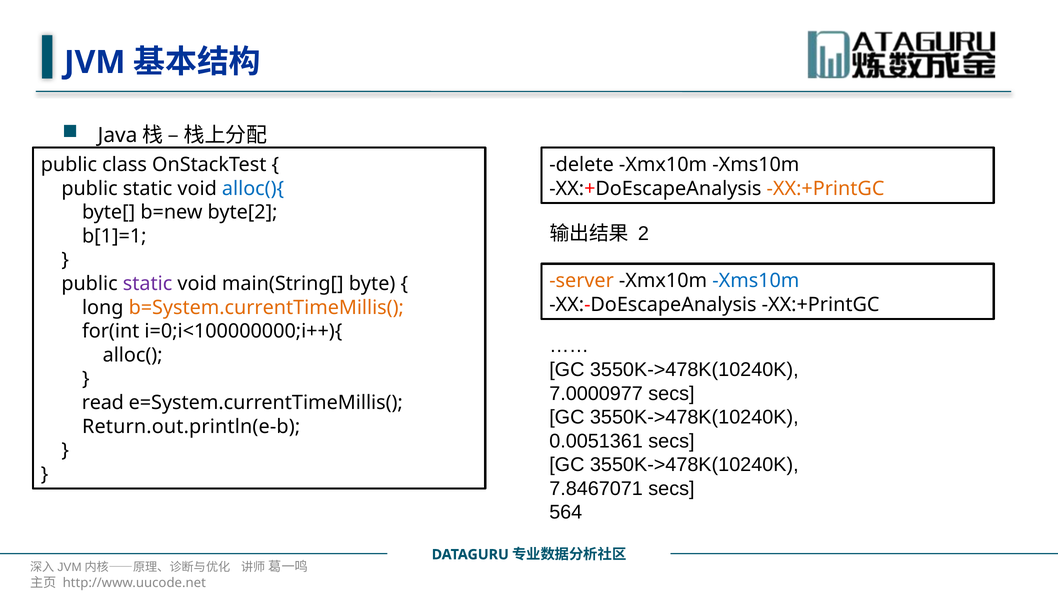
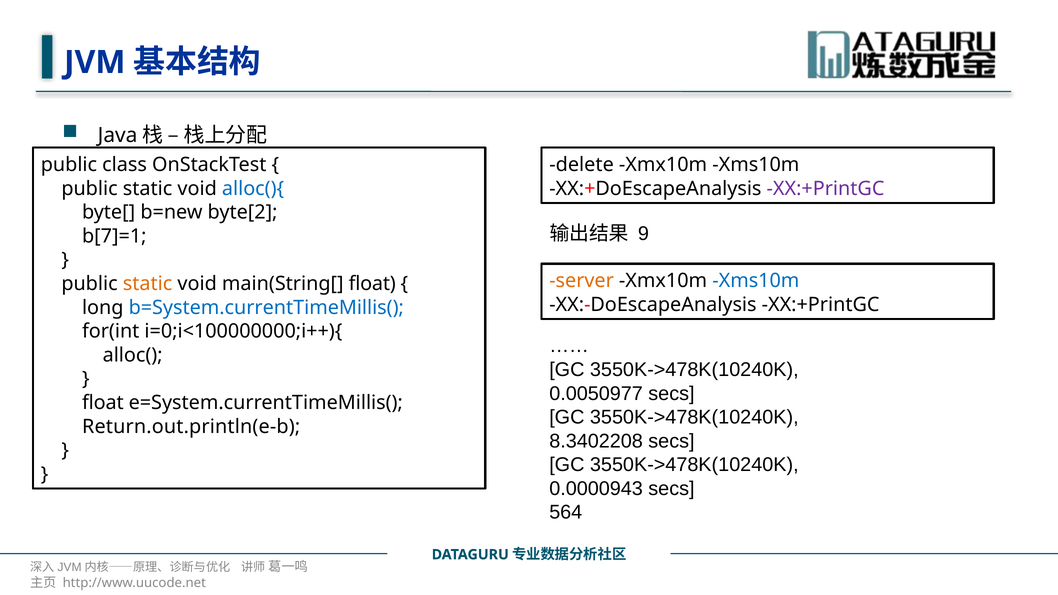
XX:+PrintGC at (825, 188) colour: orange -> purple
2: 2 -> 9
b[1]=1: b[1]=1 -> b[7]=1
static at (148, 284) colour: purple -> orange
main(String[ byte: byte -> float
b=System.currentTimeMillis( colour: orange -> blue
7.0000977: 7.0000977 -> 0.0050977
read at (103, 402): read -> float
0.0051361: 0.0051361 -> 8.3402208
7.8467071: 7.8467071 -> 0.0000943
